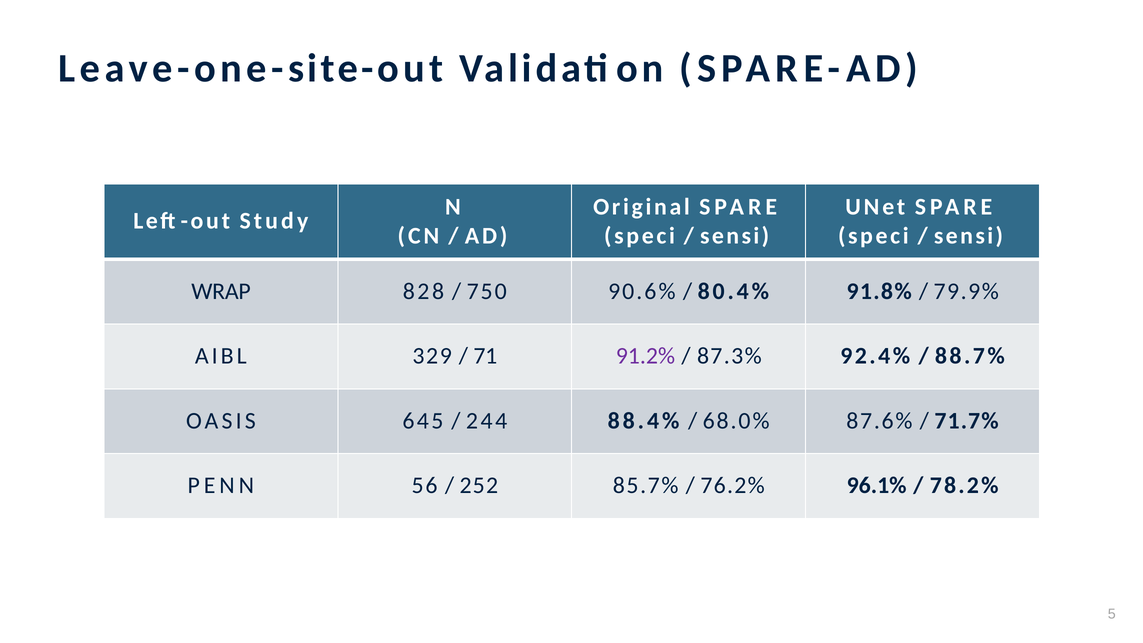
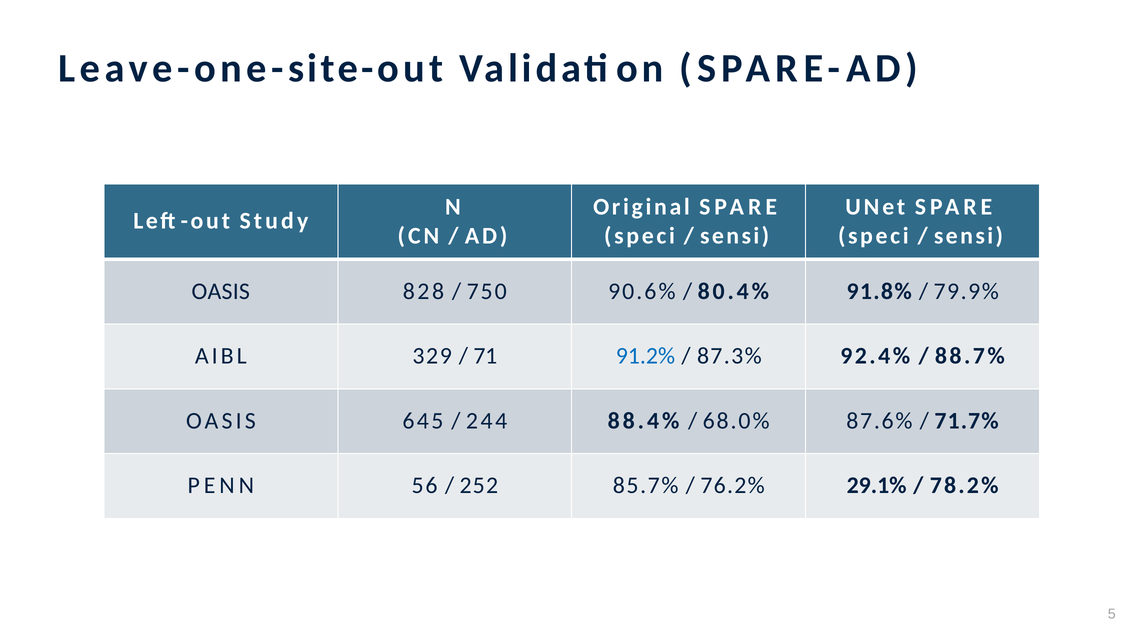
WRAP at (221, 291): WRAP -> OASIS
91.2% colour: purple -> blue
96.1%: 96.1% -> 29.1%
